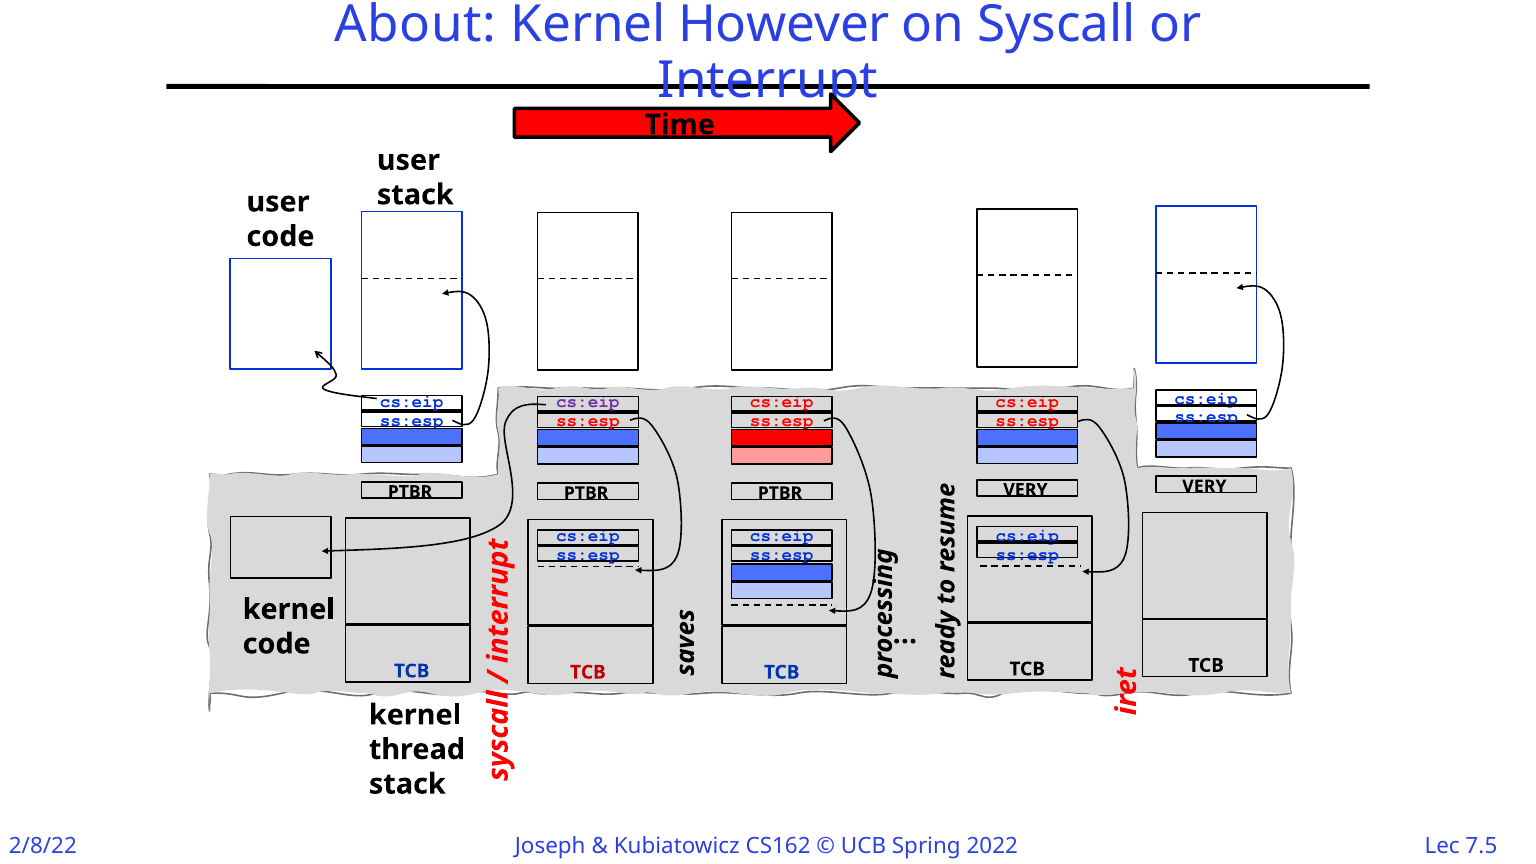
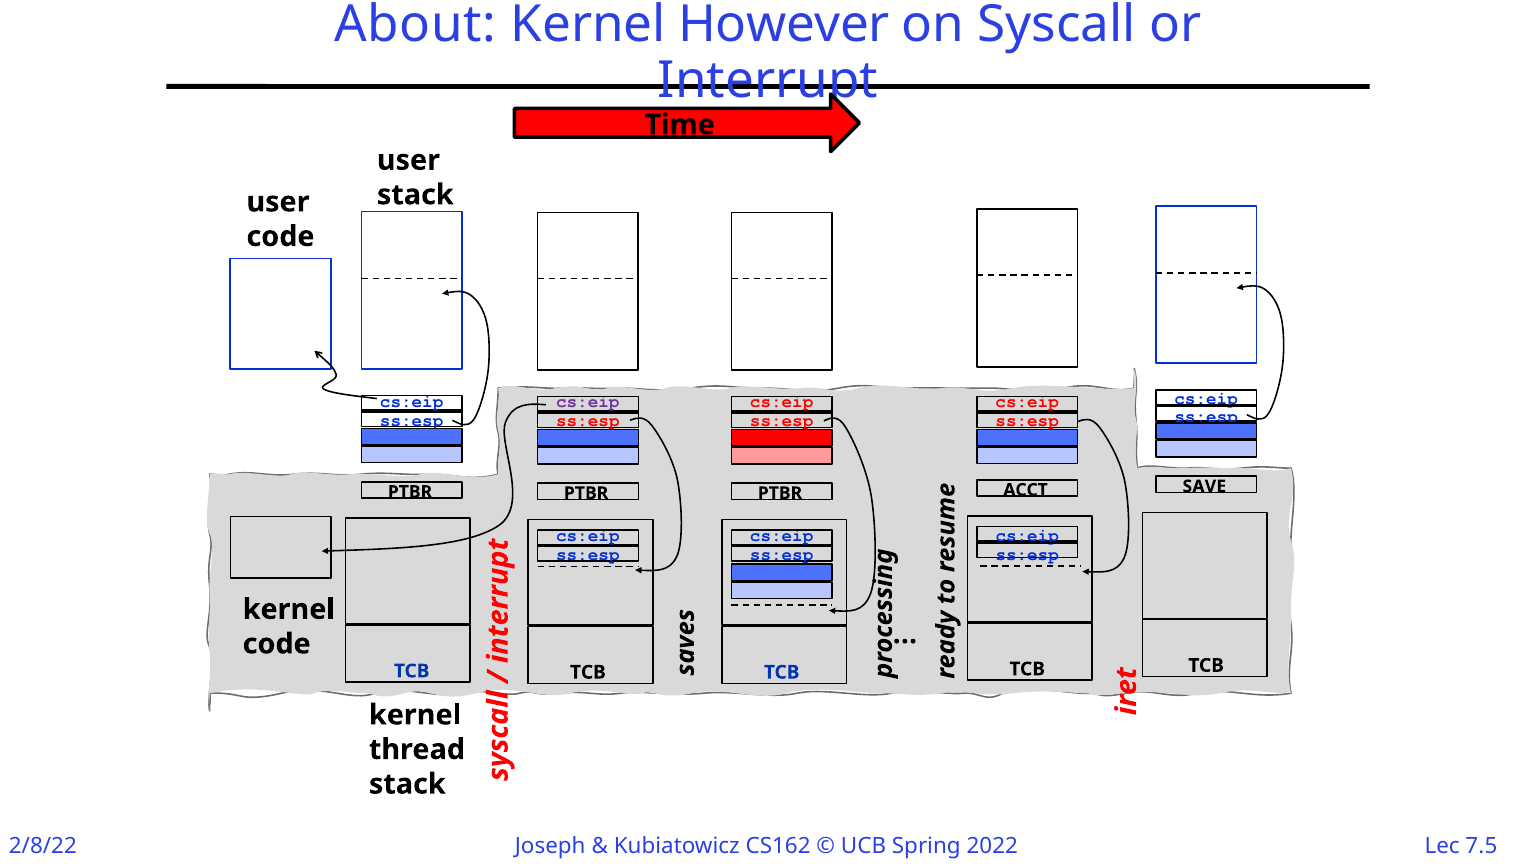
VERY at (1204, 486): VERY -> SAVE
VERY at (1025, 490): VERY -> ACCT
TCB at (588, 672) colour: red -> black
